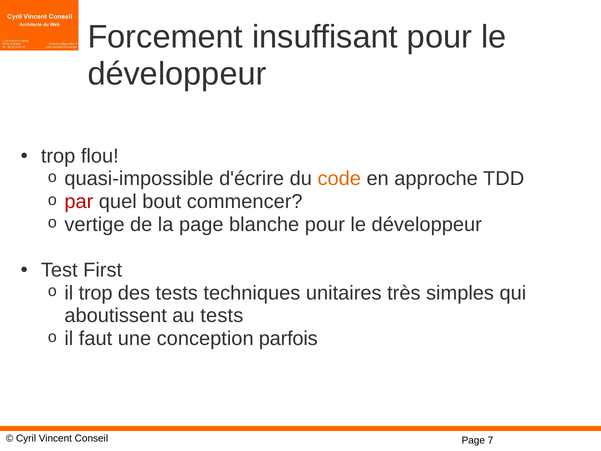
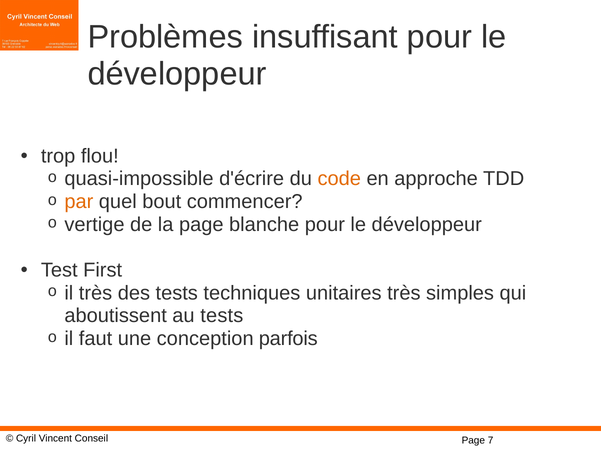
Forcement: Forcement -> Problèmes
par colour: red -> orange
il trop: trop -> très
